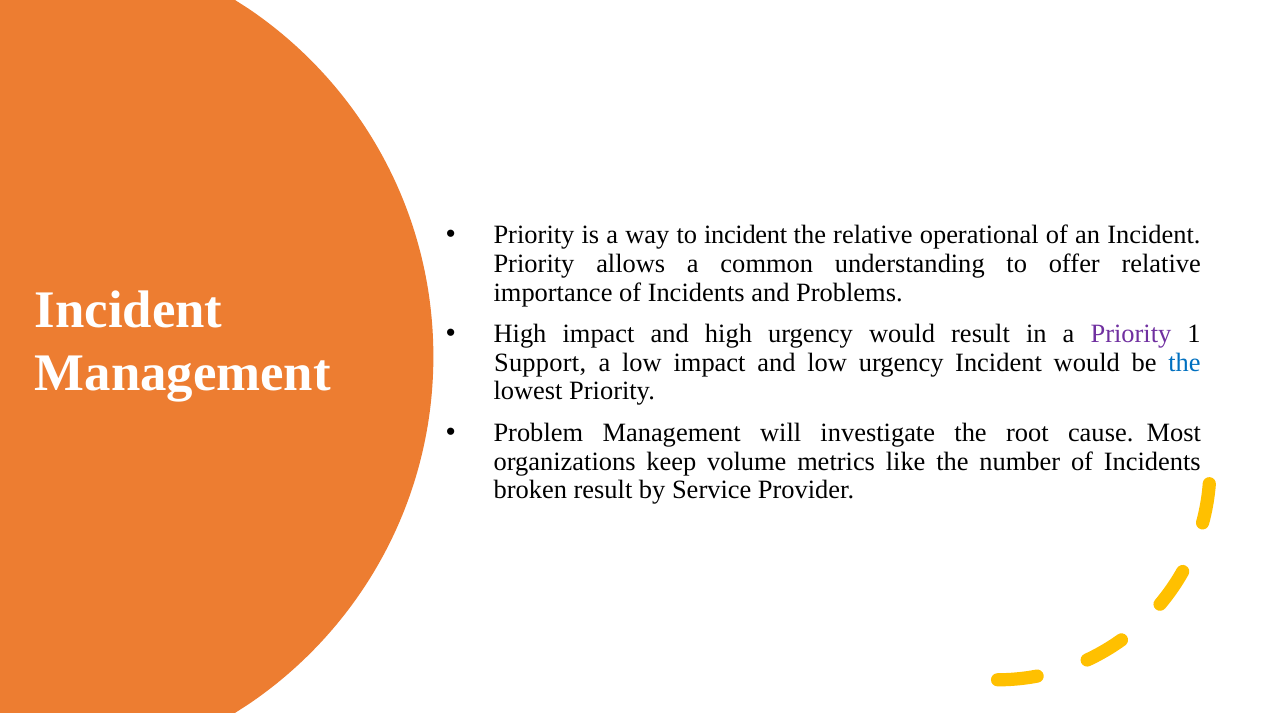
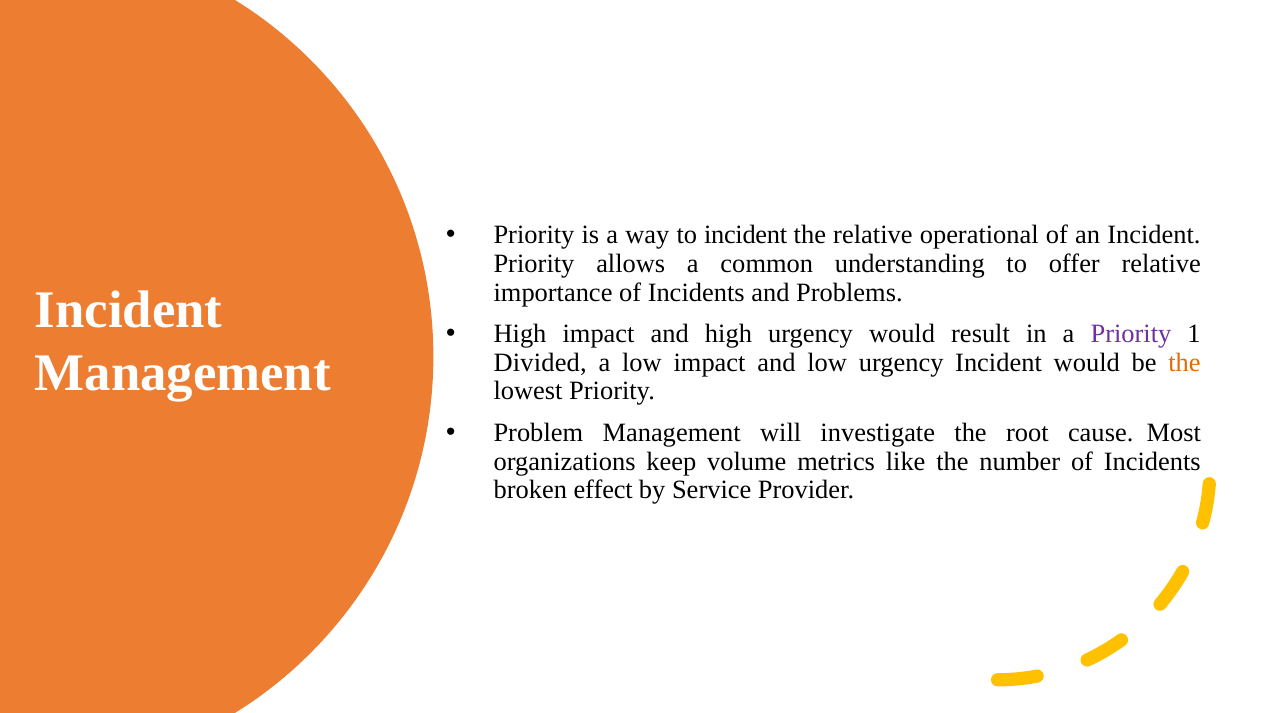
Support: Support -> Divided
the at (1185, 363) colour: blue -> orange
broken result: result -> effect
